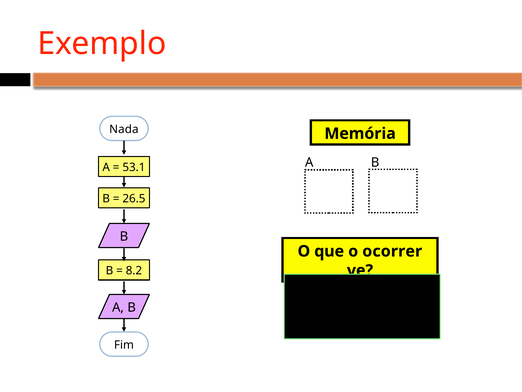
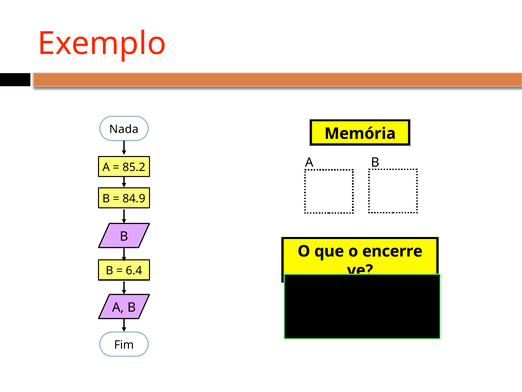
53.1: 53.1 -> 85.2
26.5: 26.5 -> 84.9
ocorrer: ocorrer -> encerre
8.2: 8.2 -> 6.4
